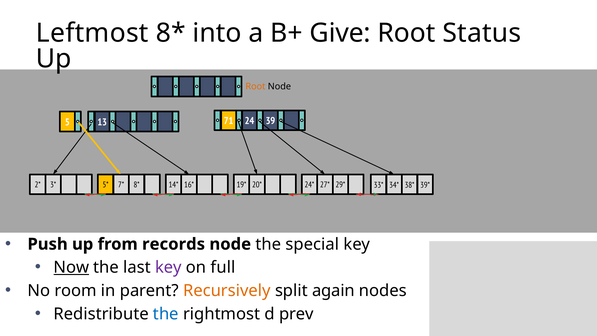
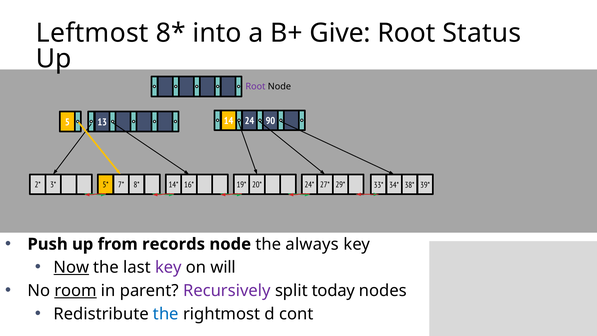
Root at (255, 87) colour: orange -> purple
71: 71 -> 14
39: 39 -> 90
special: special -> always
full: full -> will
room underline: none -> present
Recursively colour: orange -> purple
again: again -> today
prev: prev -> cont
